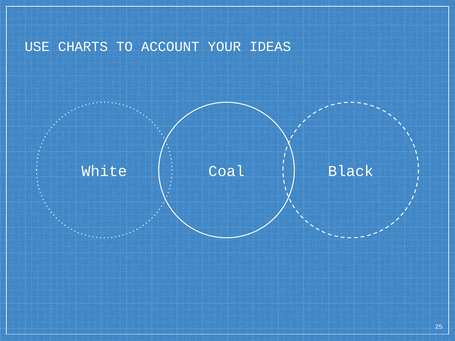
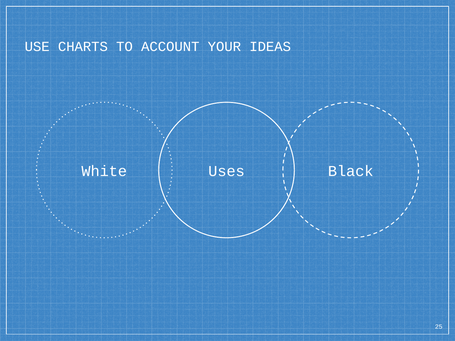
Coal: Coal -> Uses
